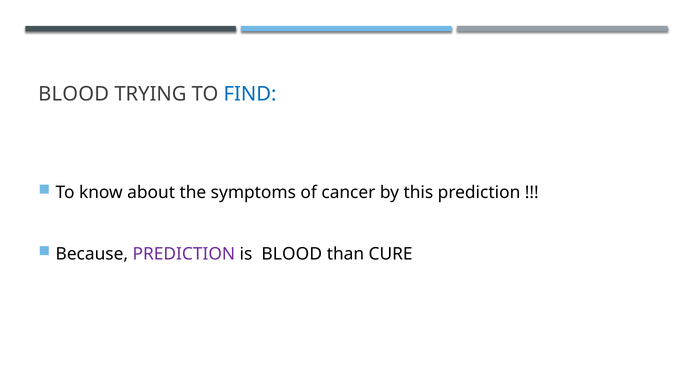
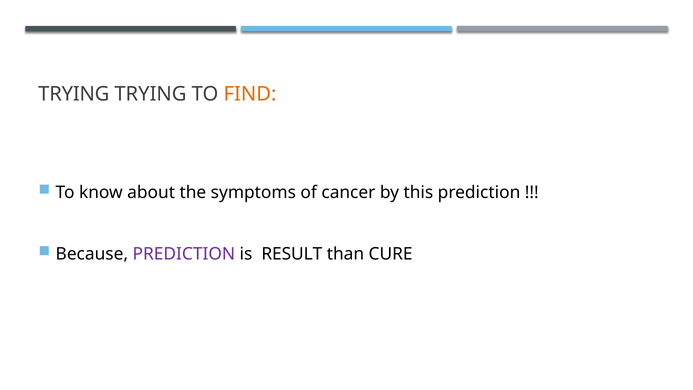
BLOOD at (74, 94): BLOOD -> TRYING
FIND colour: blue -> orange
is BLOOD: BLOOD -> RESULT
